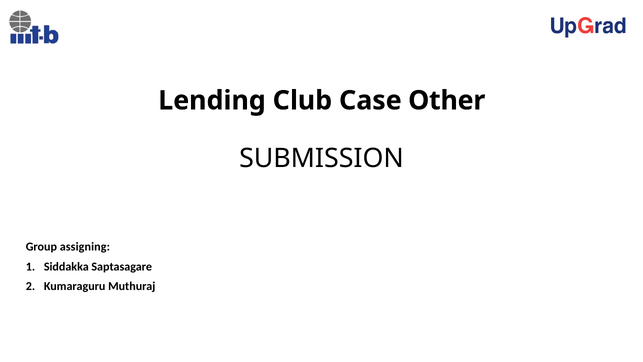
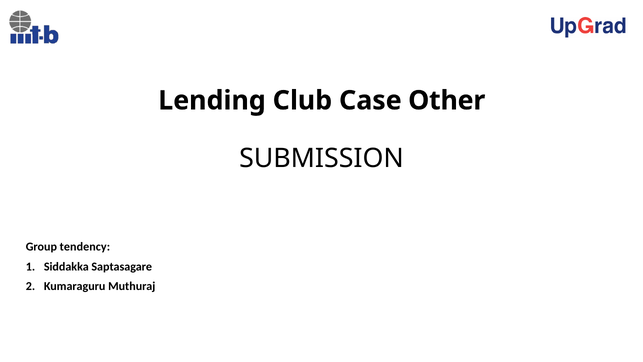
assigning: assigning -> tendency
